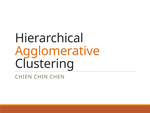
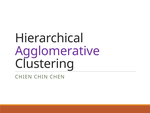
Agglomerative colour: orange -> purple
